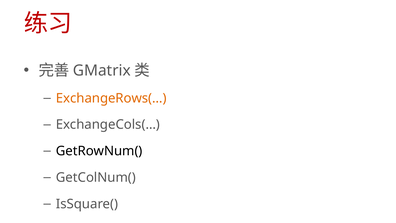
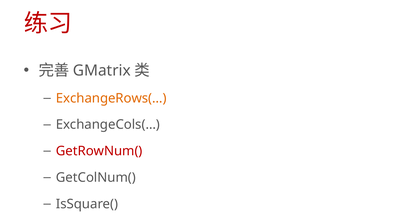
GetRowNum( colour: black -> red
